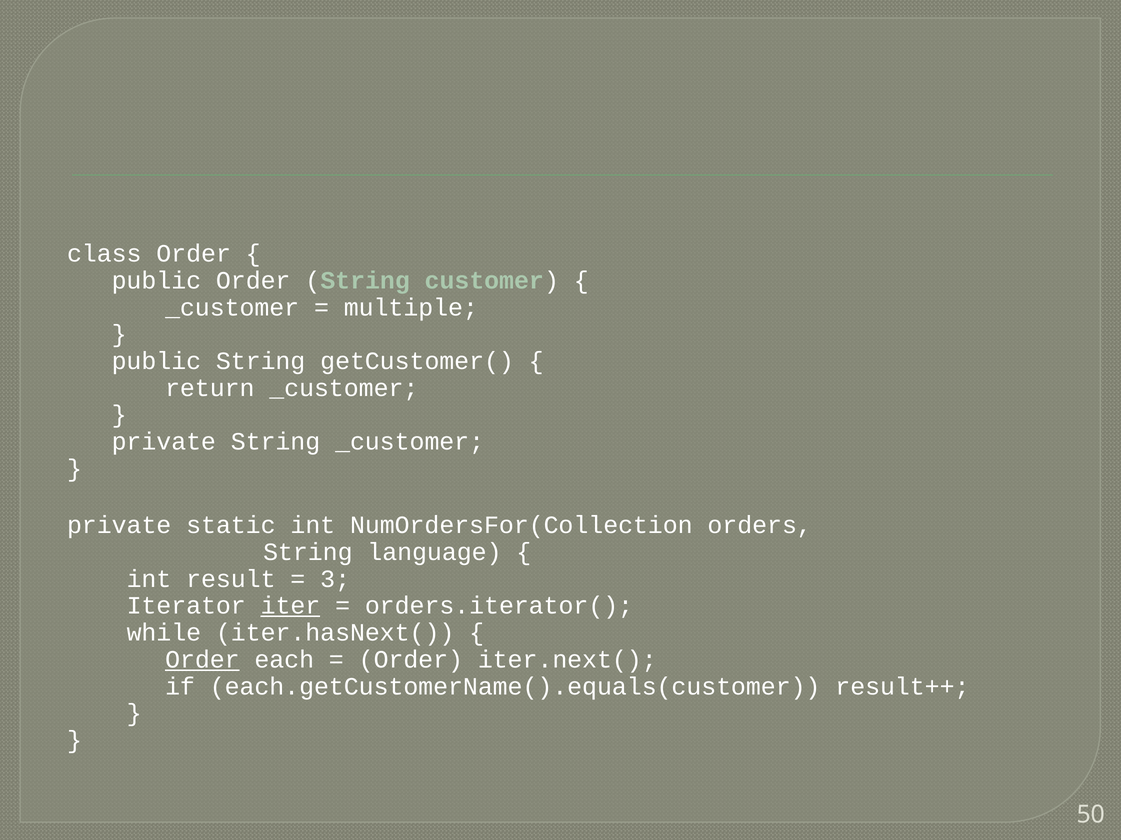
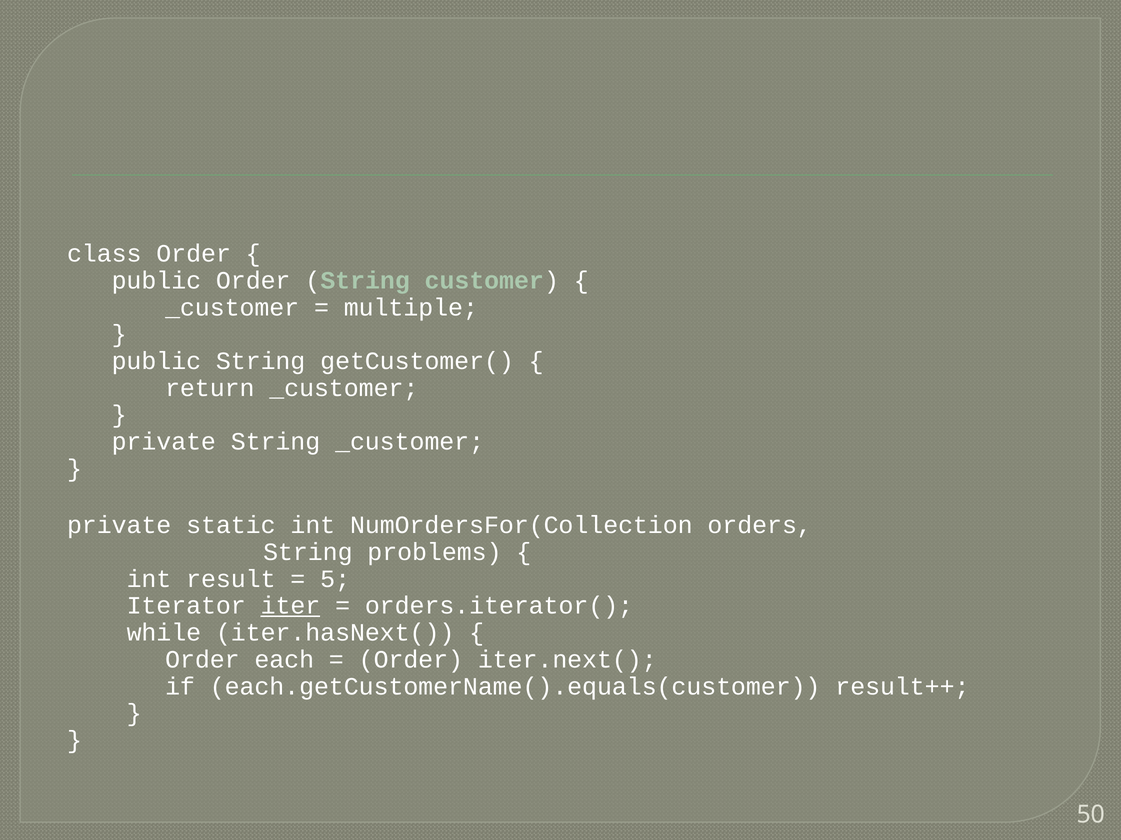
language: language -> problems
3: 3 -> 5
Order at (202, 660) underline: present -> none
